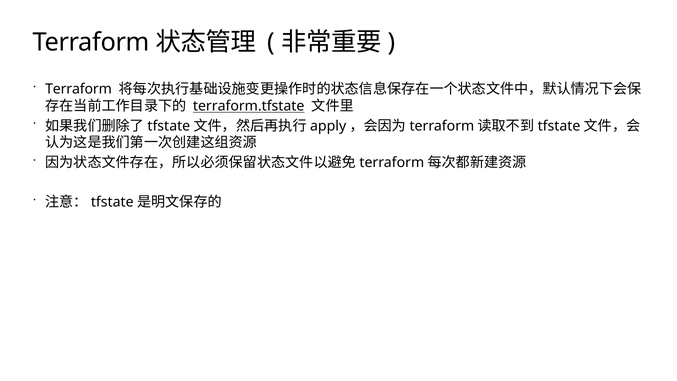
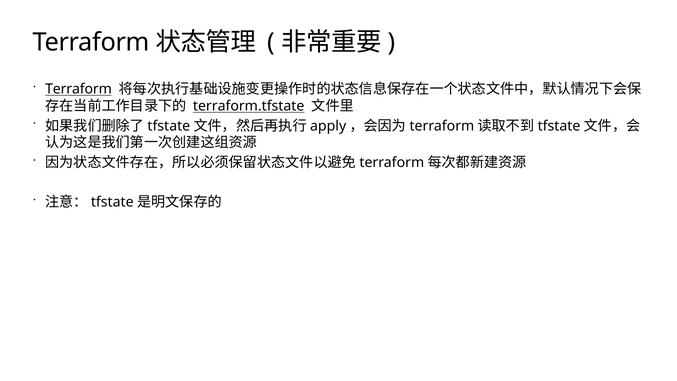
Terraform at (78, 89) underline: none -> present
